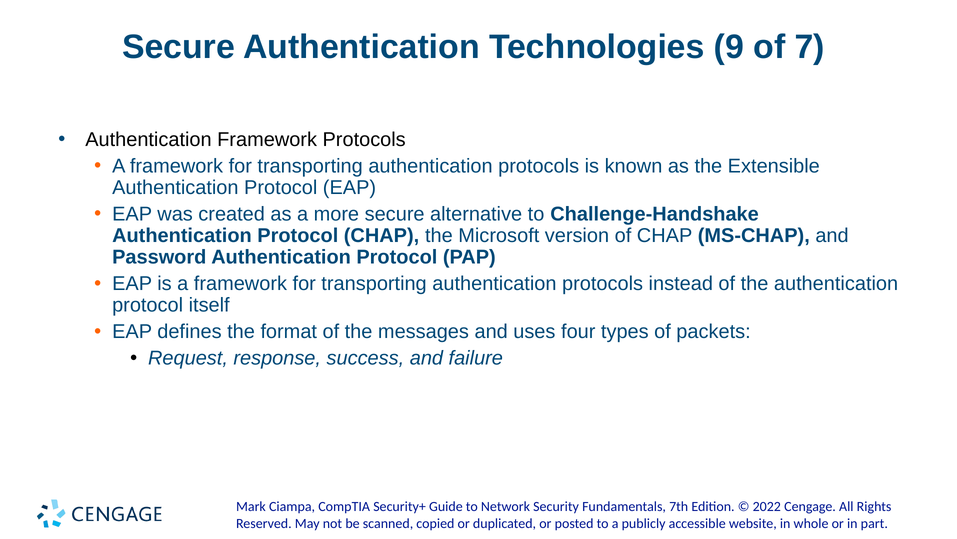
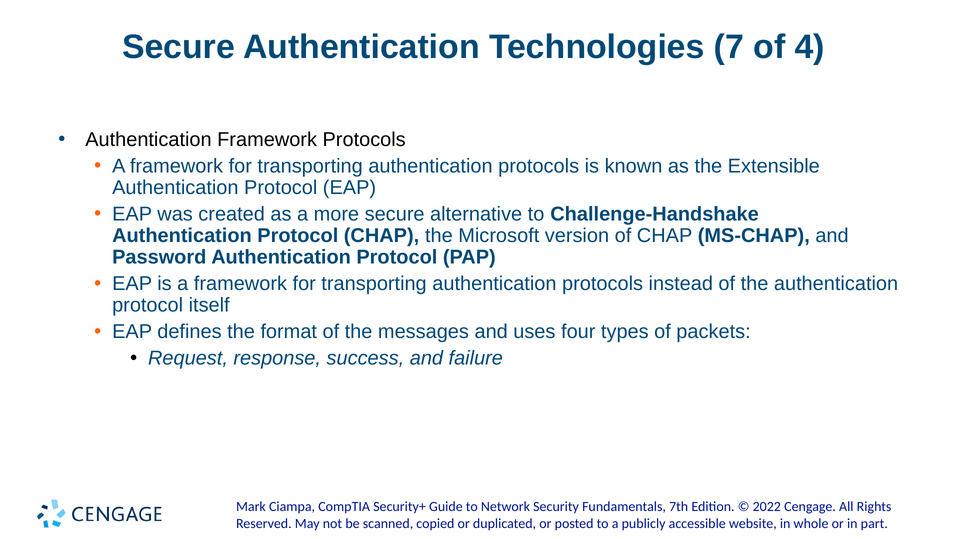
9: 9 -> 7
7: 7 -> 4
